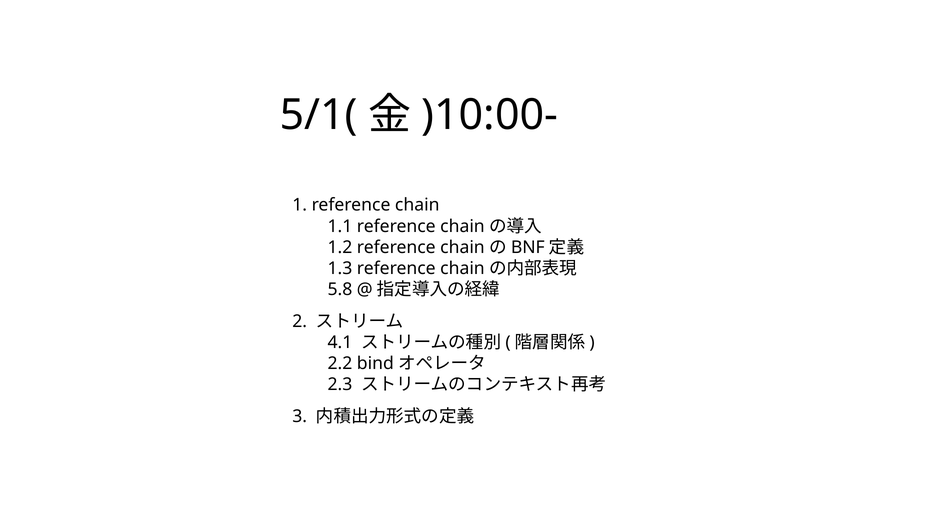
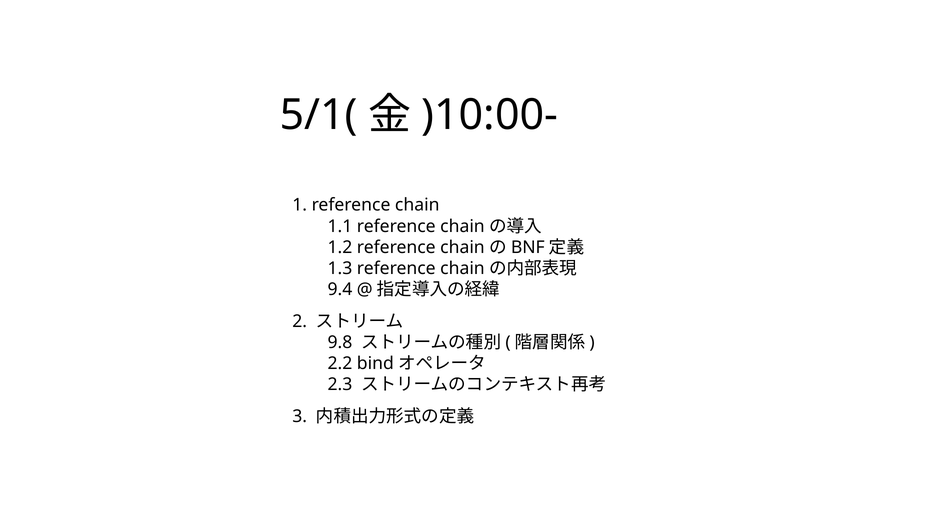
5.8: 5.8 -> 9.4
4.1: 4.1 -> 9.8
